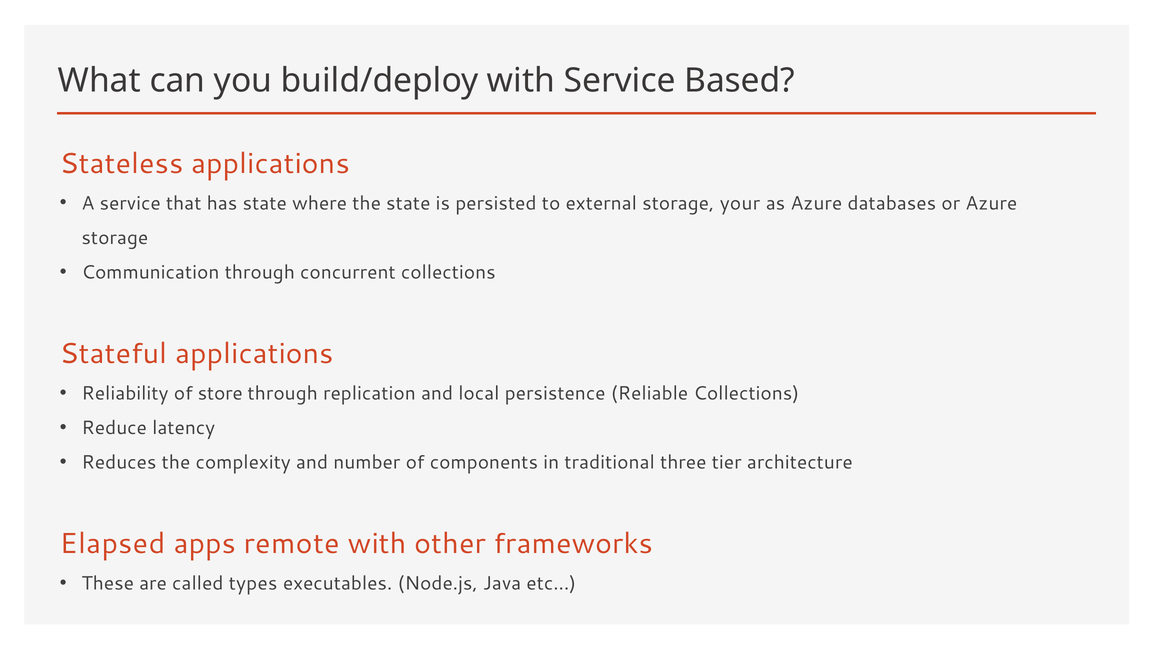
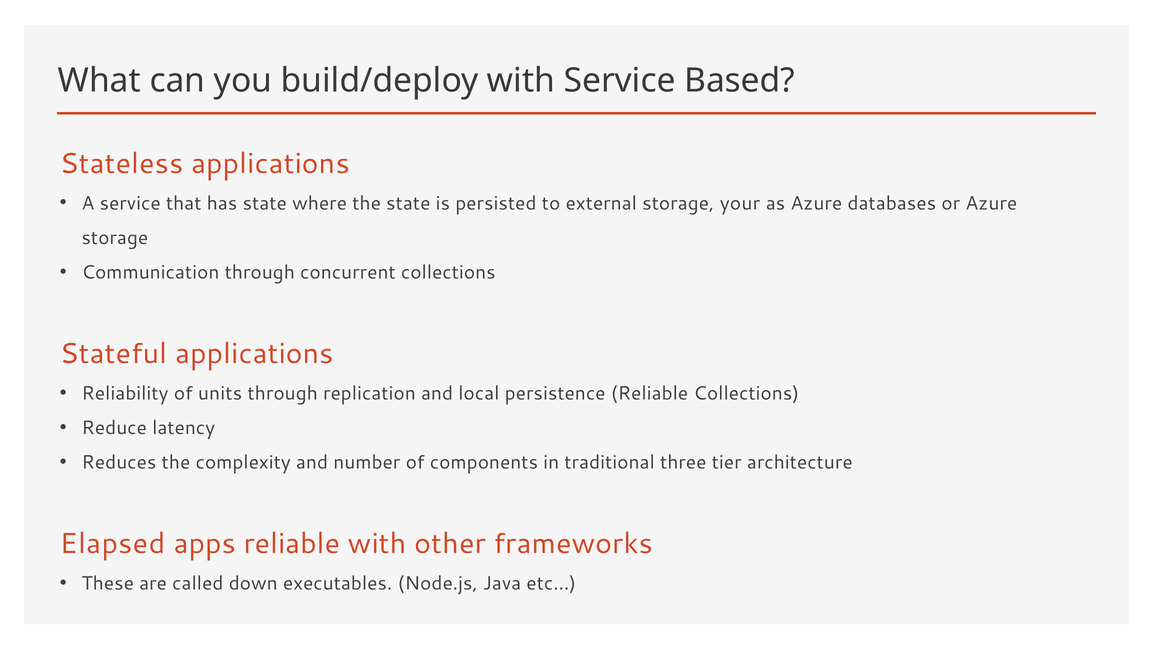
store: store -> units
apps remote: remote -> reliable
types: types -> down
